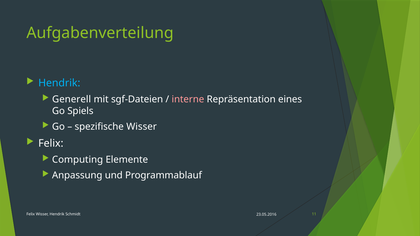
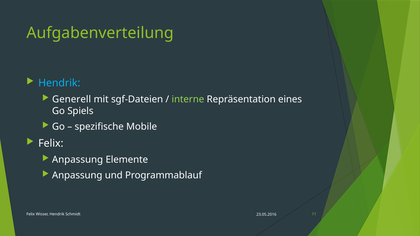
interne colour: pink -> light green
spezifische Wisser: Wisser -> Mobile
Computing at (78, 160): Computing -> Anpassung
